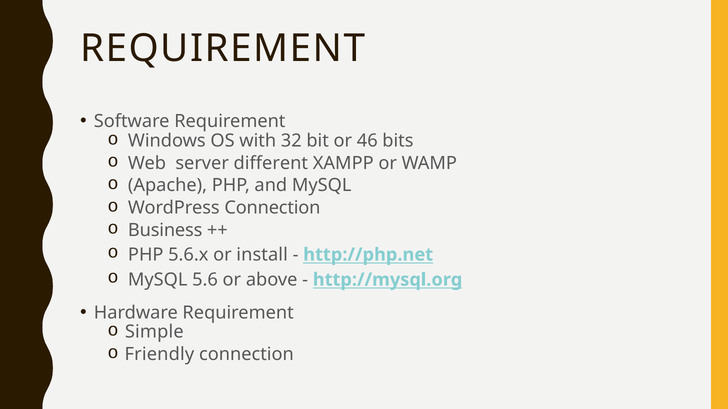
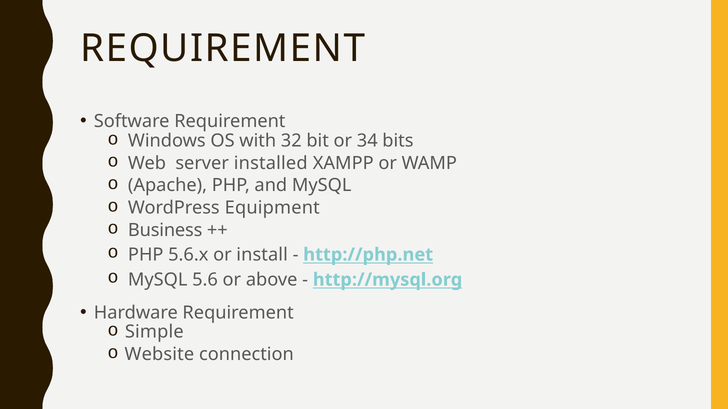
46: 46 -> 34
different: different -> installed
WordPress Connection: Connection -> Equipment
Friendly: Friendly -> Website
